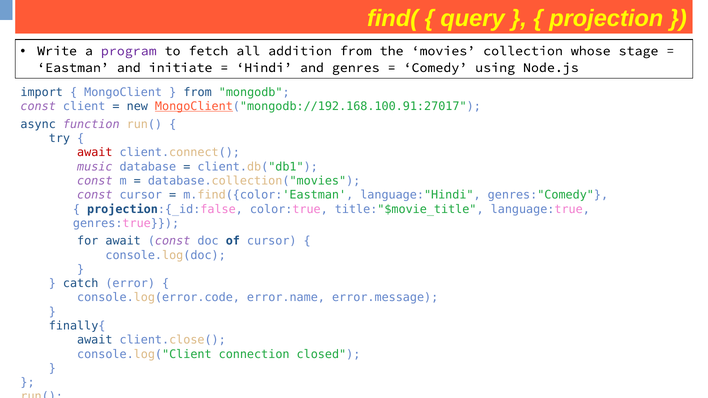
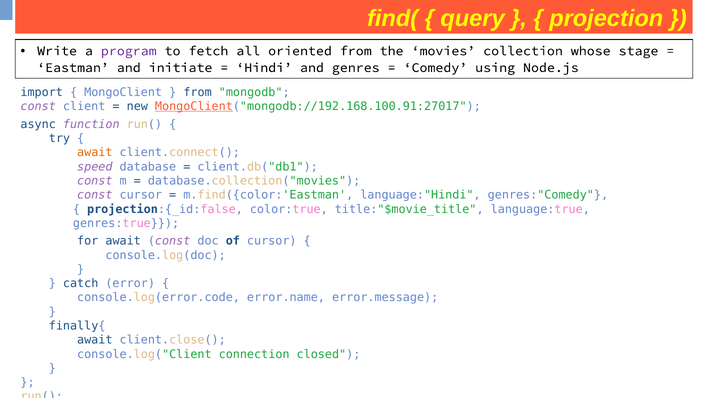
addition: addition -> oriented
await at (95, 153) colour: red -> orange
music: music -> speed
